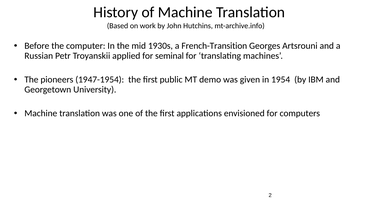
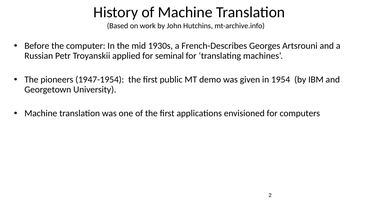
French-Transition: French-Transition -> French-Describes
